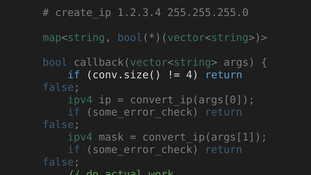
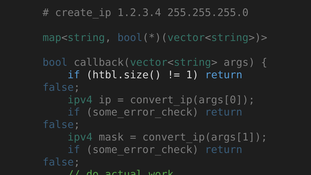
conv.size(: conv.size( -> htbl.size(
4: 4 -> 1
